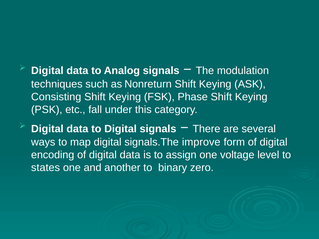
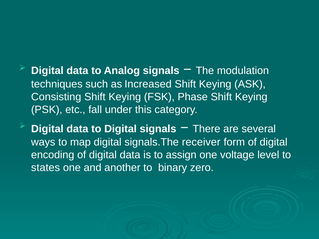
Nonreturn: Nonreturn -> Increased
improve: improve -> receiver
